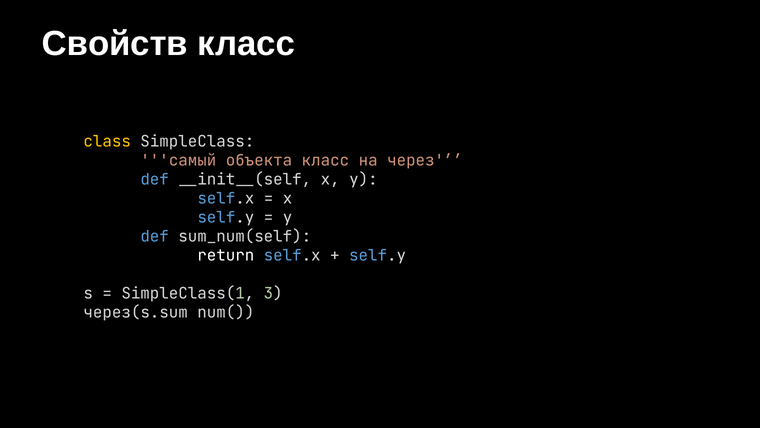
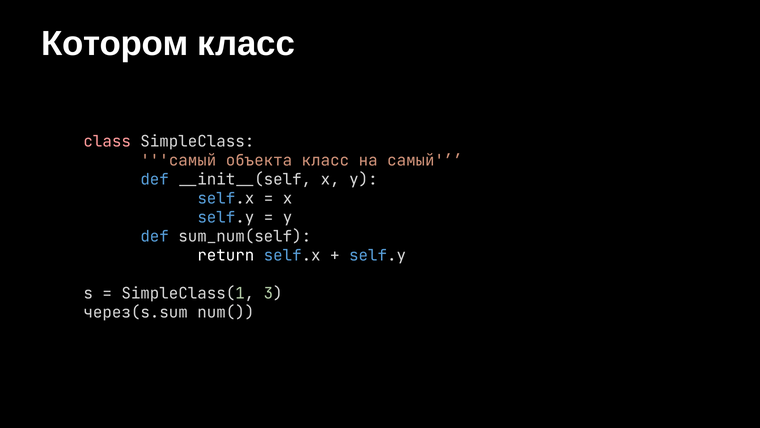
Свойств: Свойств -> Котором
class colour: yellow -> pink
на через: через -> самый
